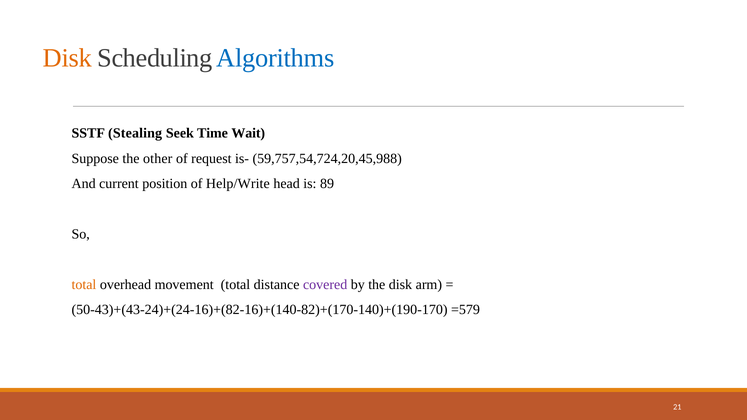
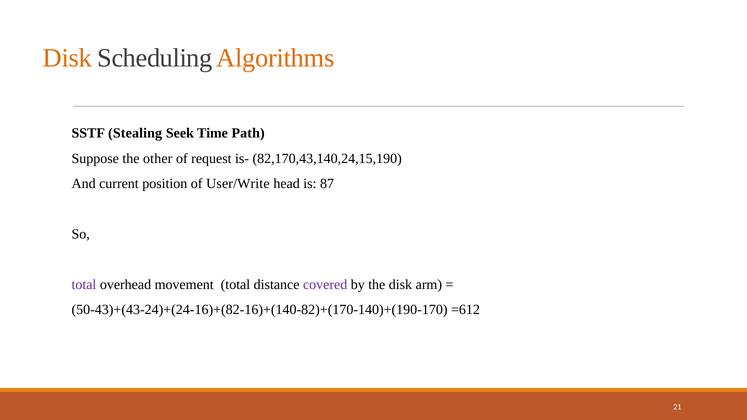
Algorithms colour: blue -> orange
Wait: Wait -> Path
59,757,54,724,20,45,988: 59,757,54,724,20,45,988 -> 82,170,43,140,24,15,190
Help/Write: Help/Write -> User/Write
89: 89 -> 87
total at (84, 285) colour: orange -> purple
=579: =579 -> =612
